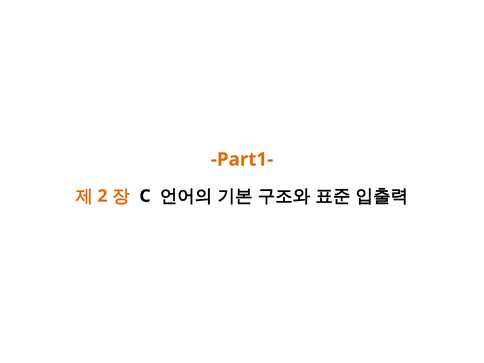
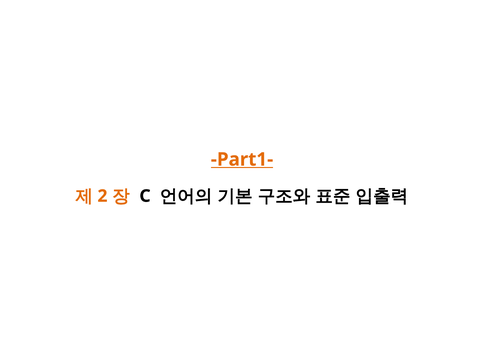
Part1- underline: none -> present
